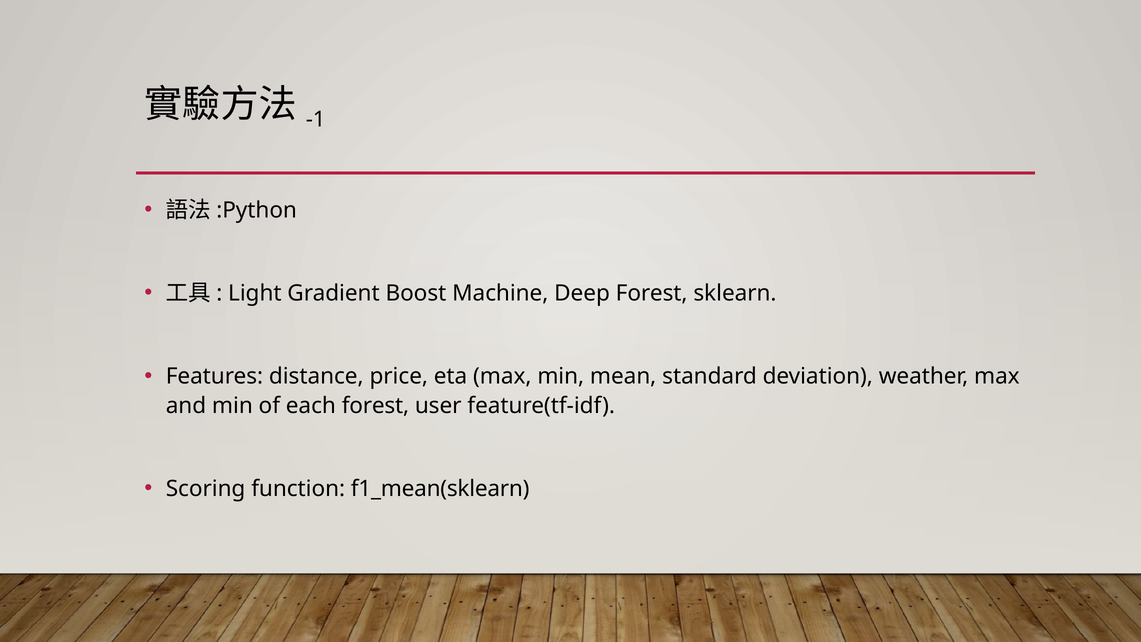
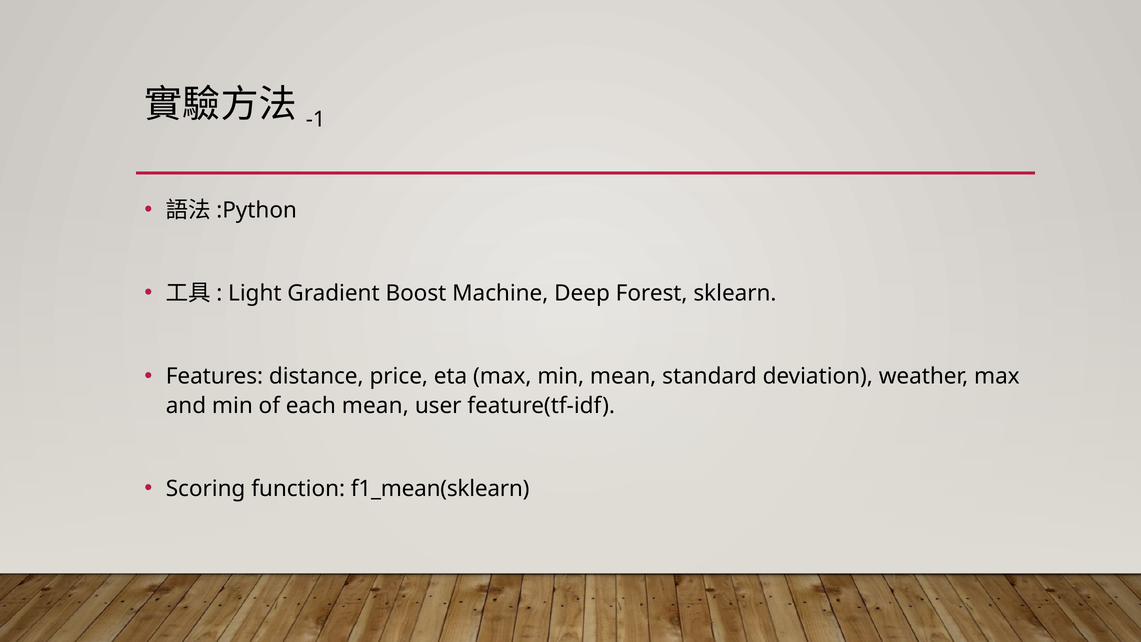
each forest: forest -> mean
